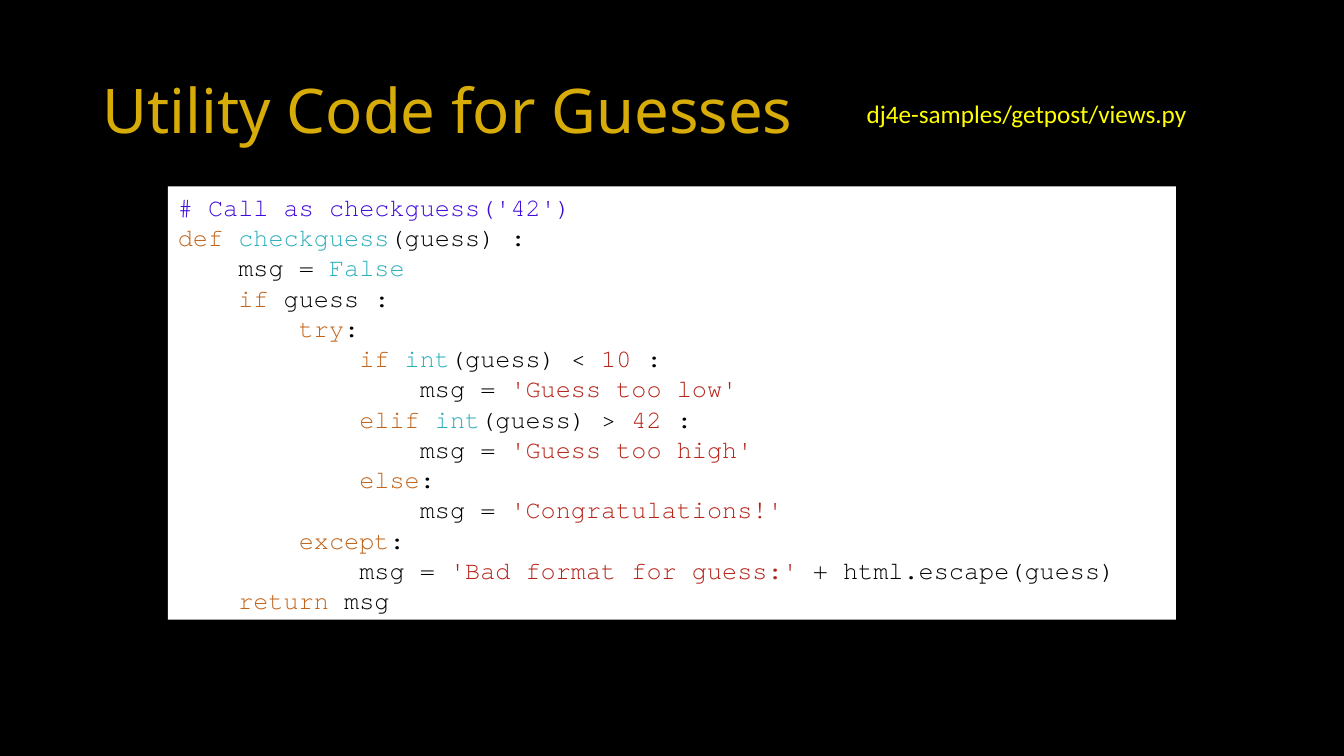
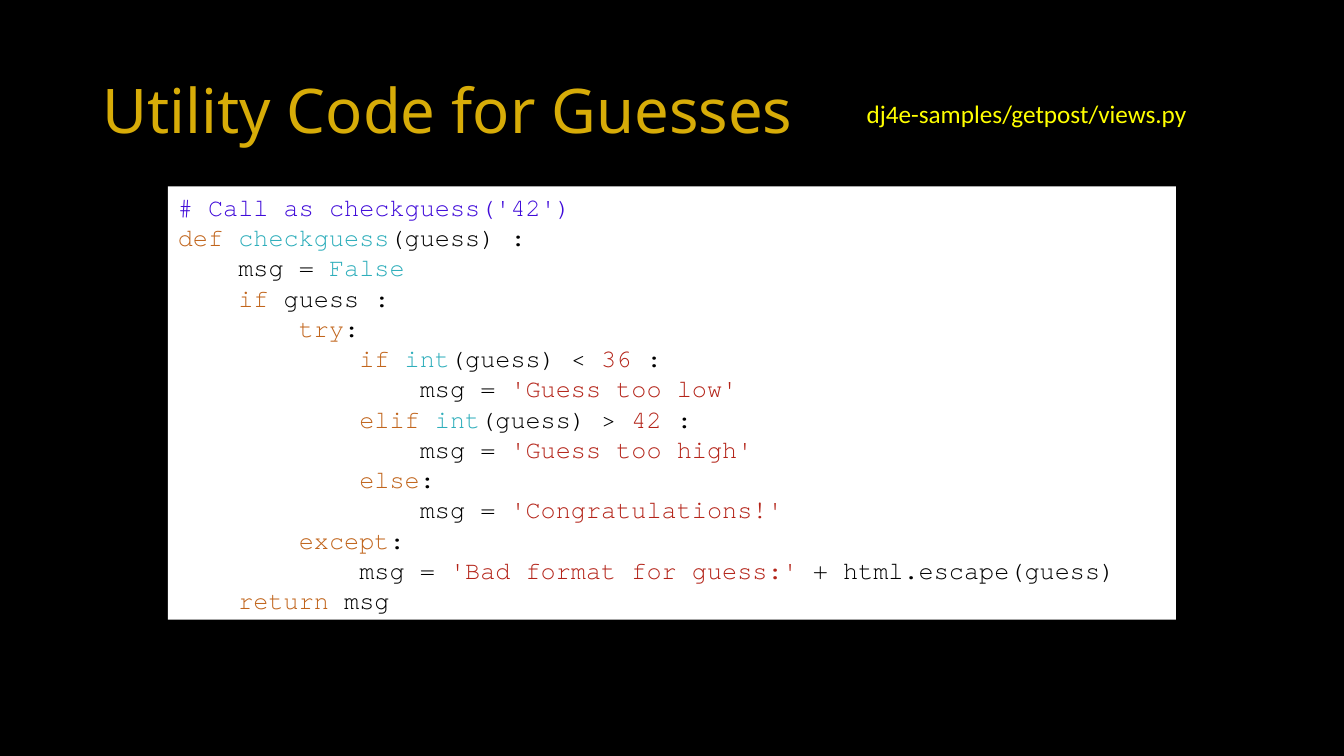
10: 10 -> 36
